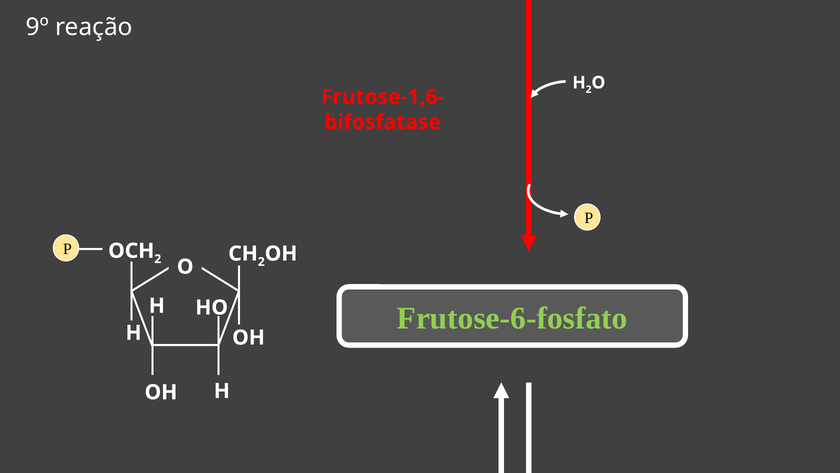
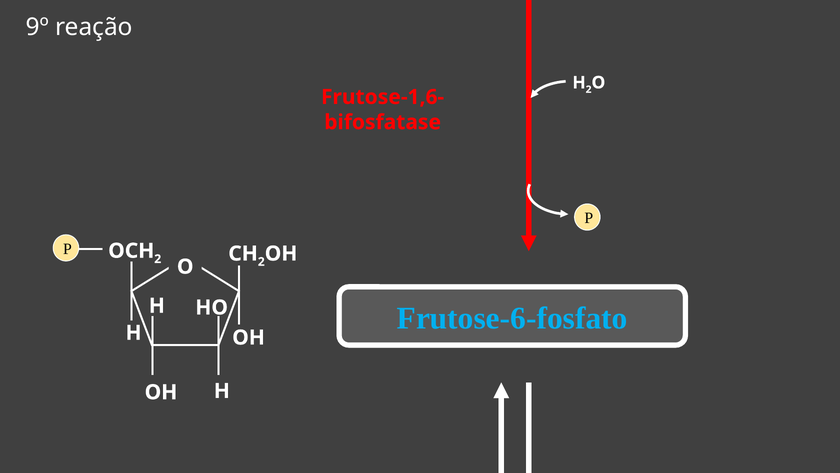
Frutose-6-fosfato colour: light green -> light blue
